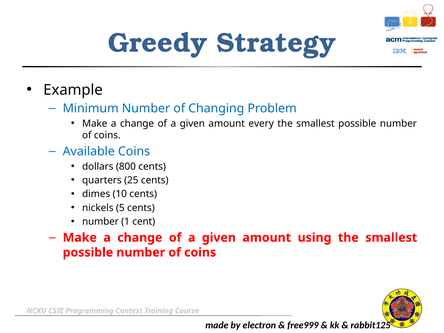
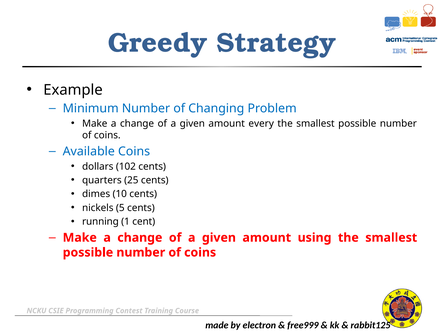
800: 800 -> 102
number at (100, 222): number -> running
